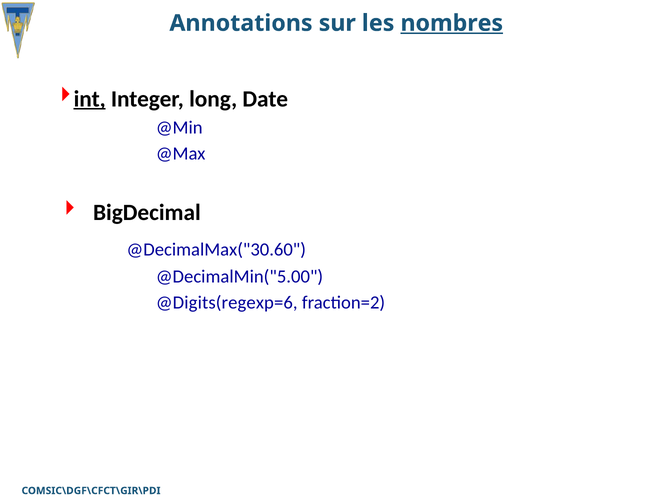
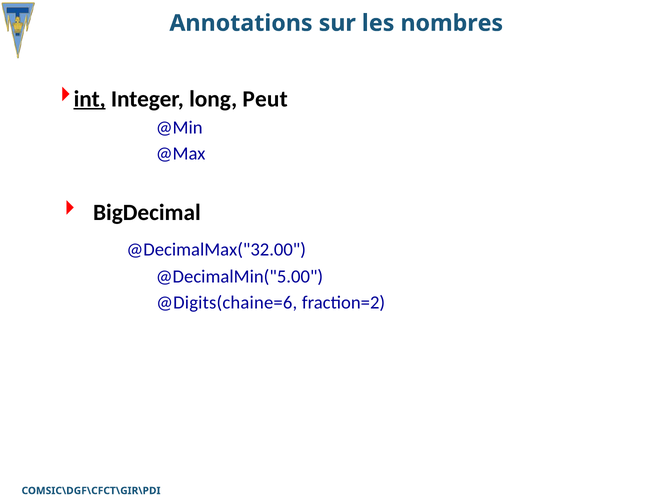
nombres underline: present -> none
Date: Date -> Peut
@DecimalMax("30.60: @DecimalMax("30.60 -> @DecimalMax("32.00
@Digits(regexp=6: @Digits(regexp=6 -> @Digits(chaine=6
